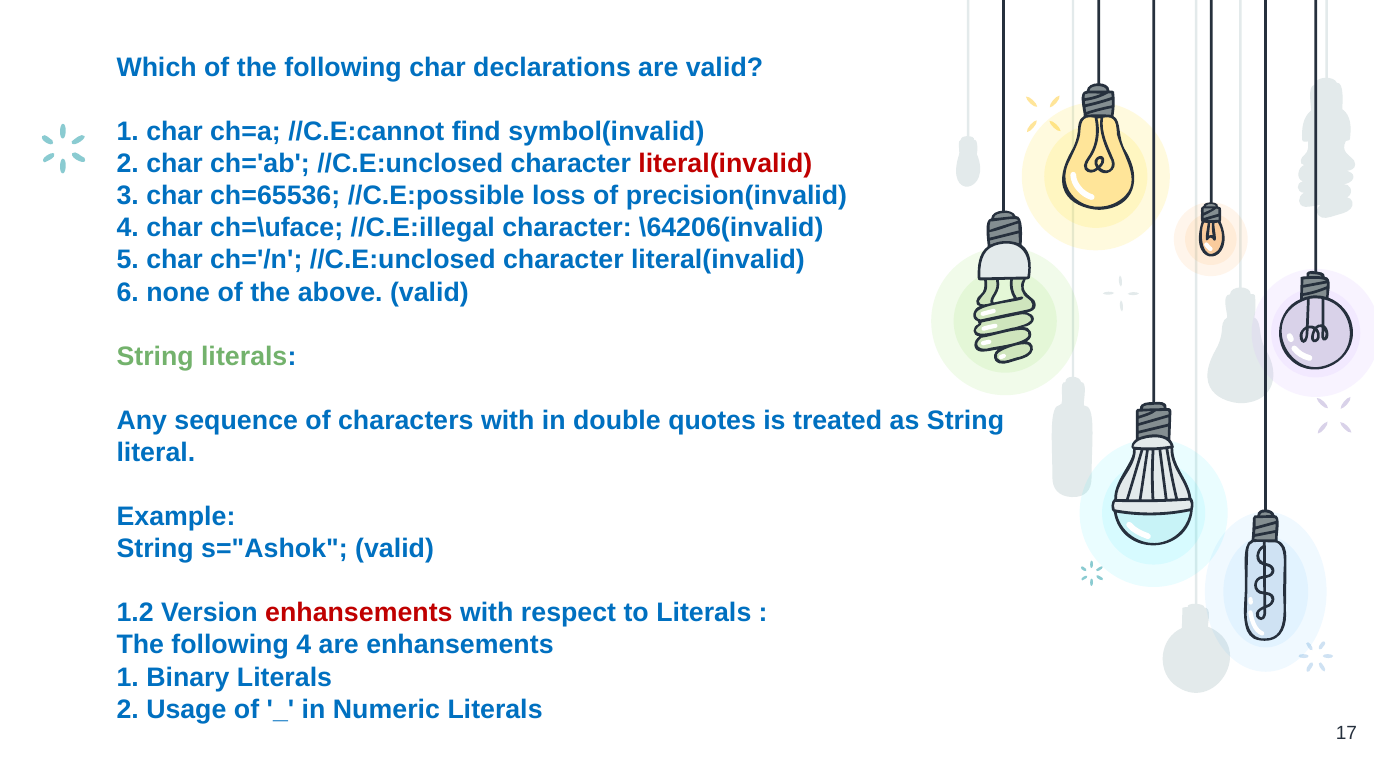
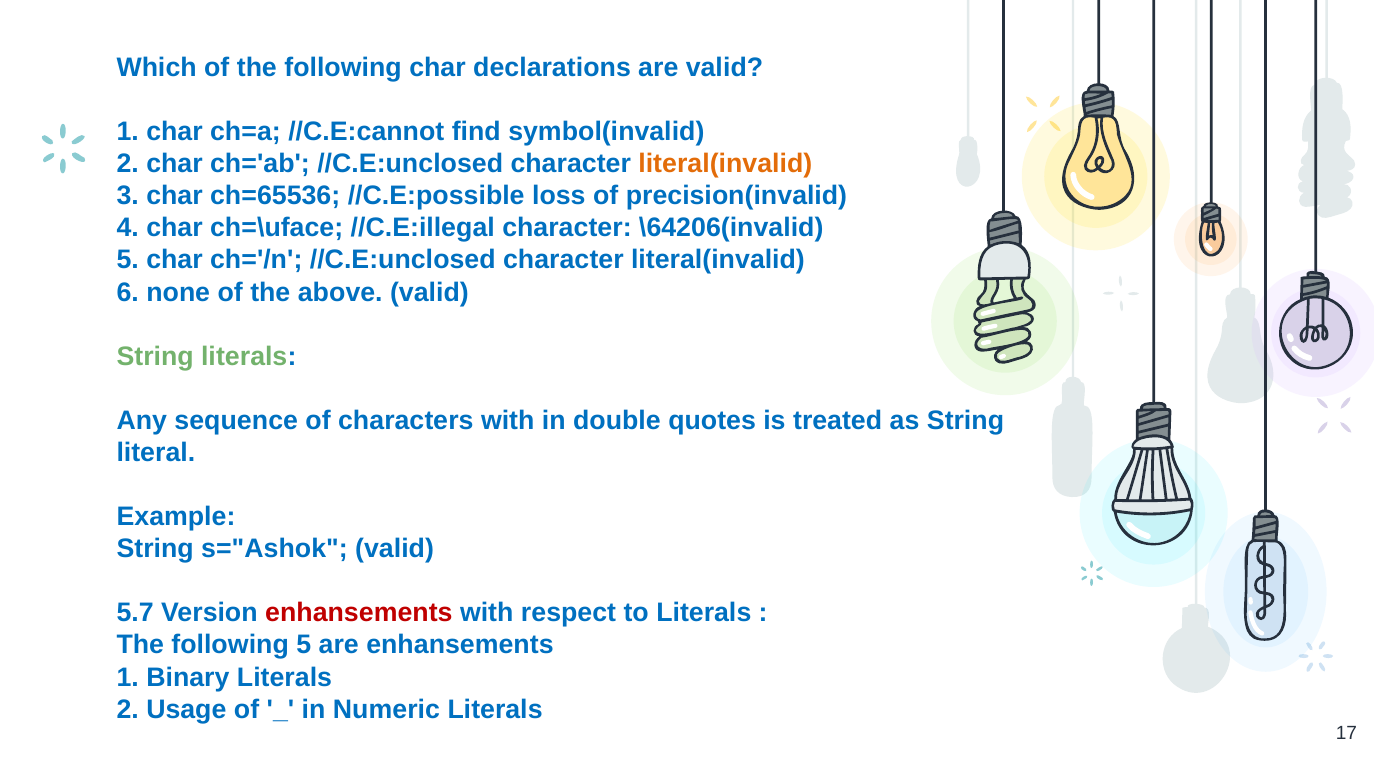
literal(invalid at (725, 164) colour: red -> orange
1.2: 1.2 -> 5.7
following 4: 4 -> 5
